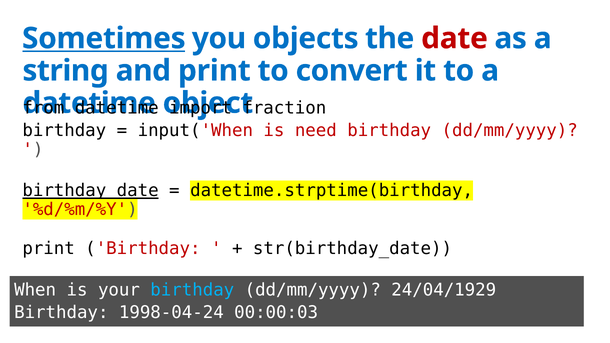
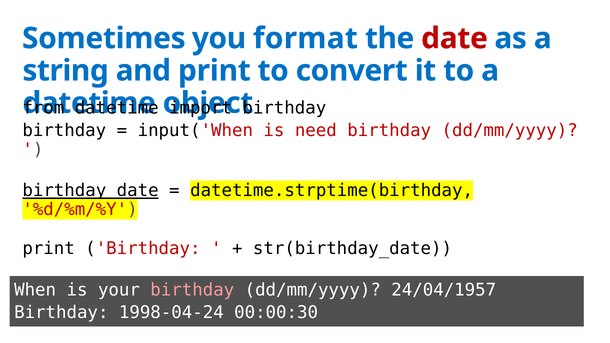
Sometimes underline: present -> none
objects: objects -> format
fraction at (284, 108): fraction -> birthday
birthday at (192, 290) colour: light blue -> pink
24/04/1929: 24/04/1929 -> 24/04/1957
00:00:03: 00:00:03 -> 00:00:30
